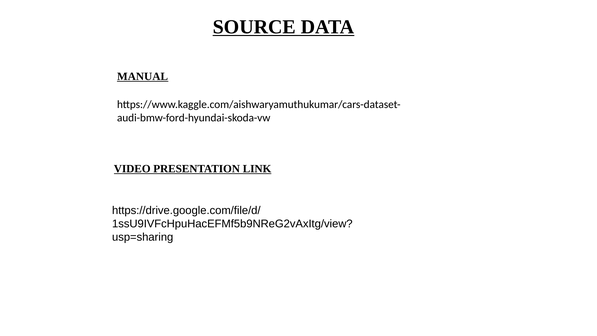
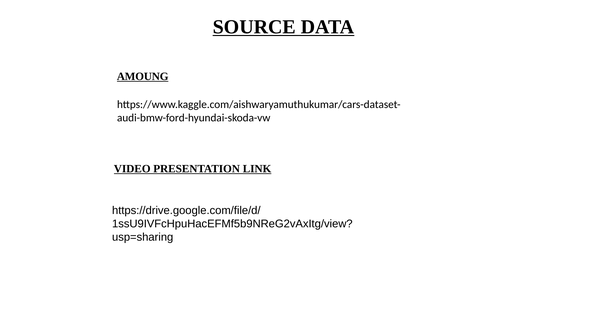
MANUAL: MANUAL -> AMOUNG
